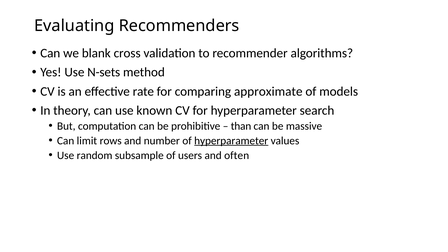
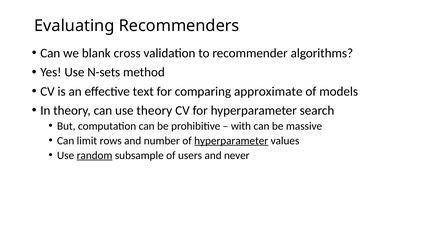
rate: rate -> text
use known: known -> theory
than: than -> with
random underline: none -> present
often: often -> never
